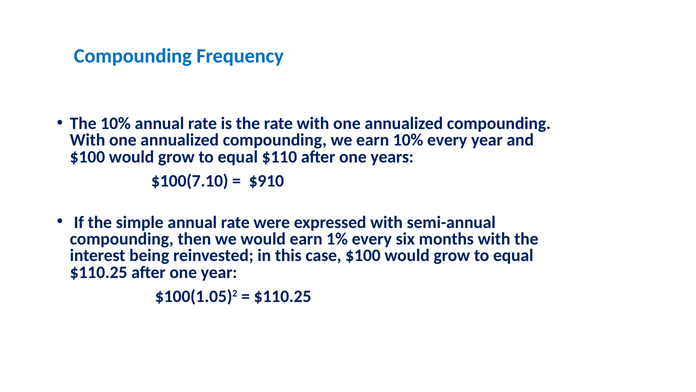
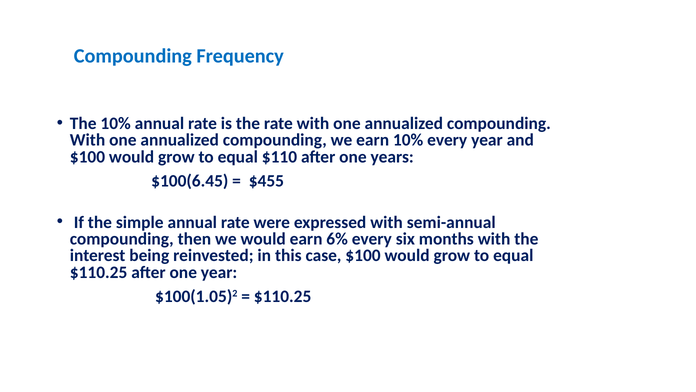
$100(7.10: $100(7.10 -> $100(6.45
$910: $910 -> $455
1%: 1% -> 6%
